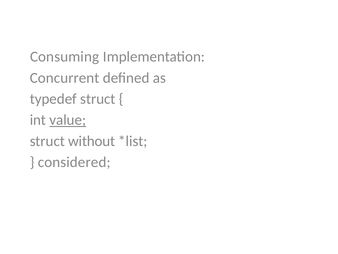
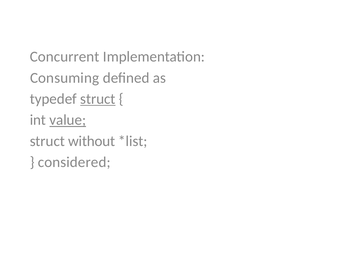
Consuming: Consuming -> Concurrent
Concurrent: Concurrent -> Consuming
struct at (98, 99) underline: none -> present
